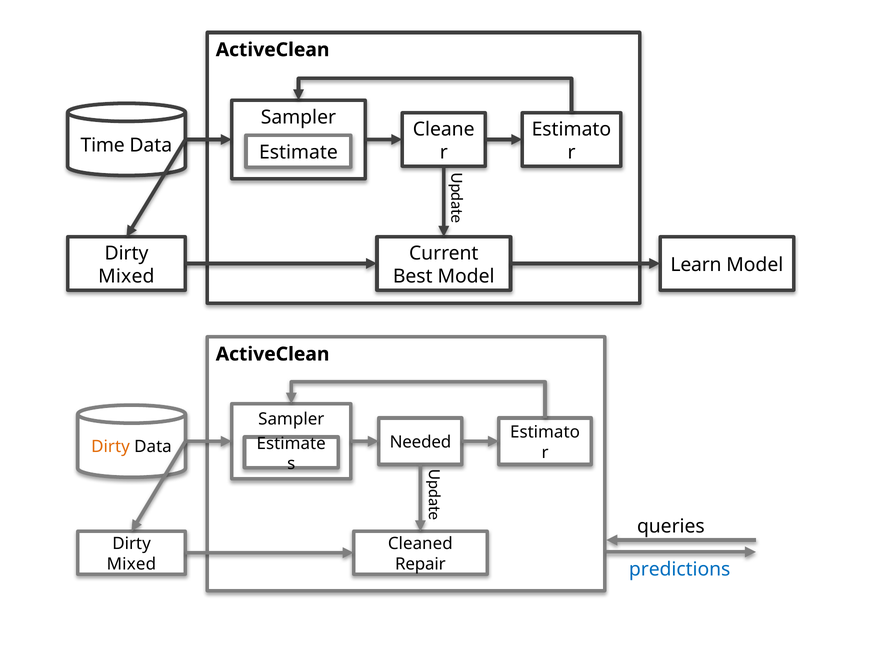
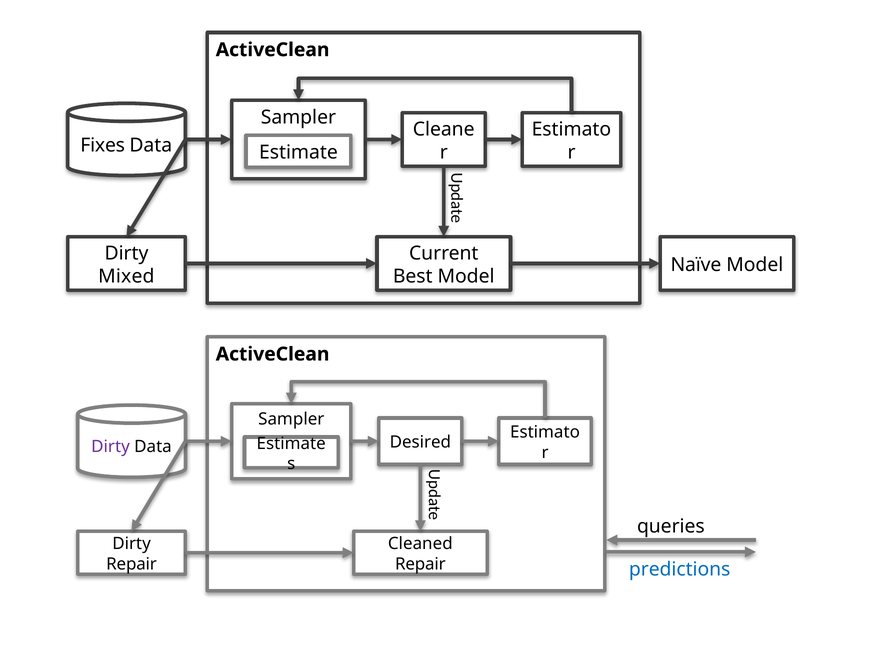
Time: Time -> Fixes
Learn: Learn -> Naïve
Needed: Needed -> Desired
Dirty at (111, 447) colour: orange -> purple
Mixed at (131, 564): Mixed -> Repair
